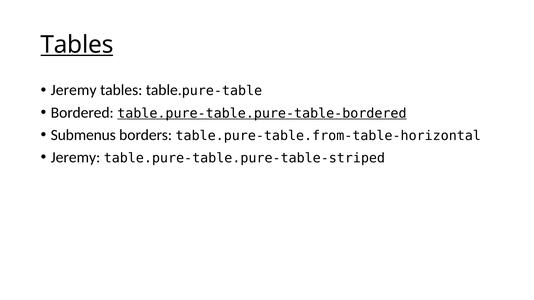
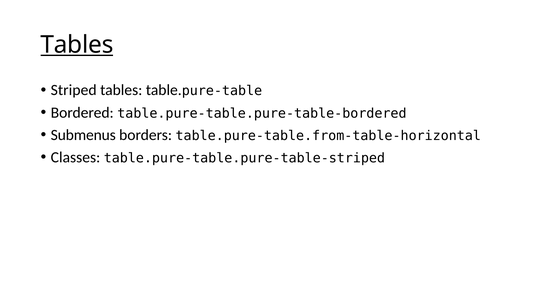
Jeremy at (74, 90): Jeremy -> Striped
table.pure-table.pure-table-bordered underline: present -> none
Jeremy at (75, 157): Jeremy -> Classes
